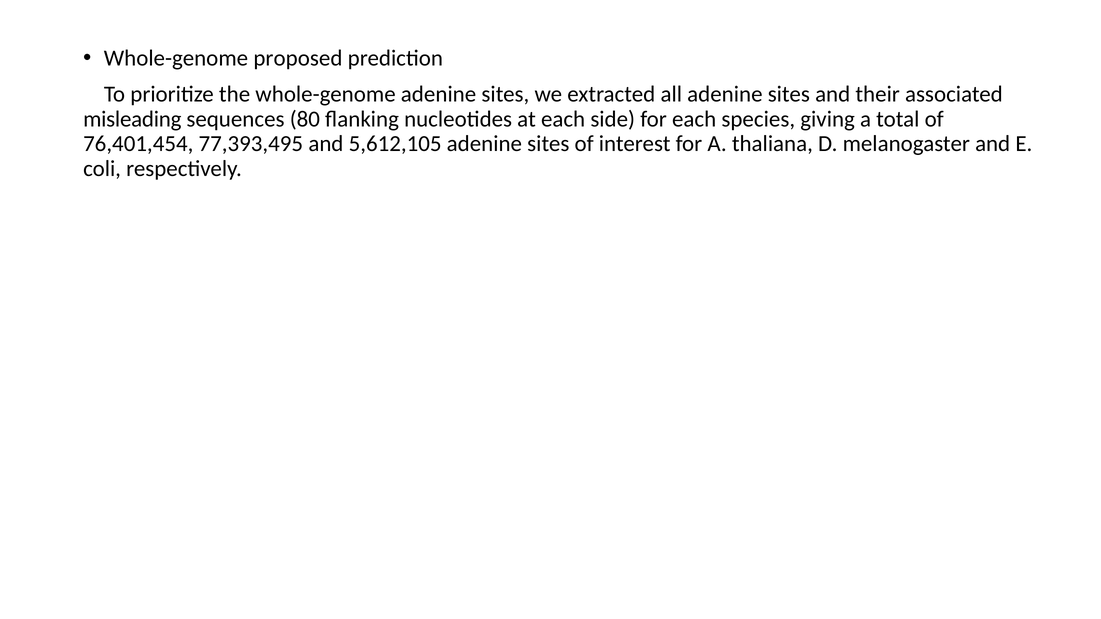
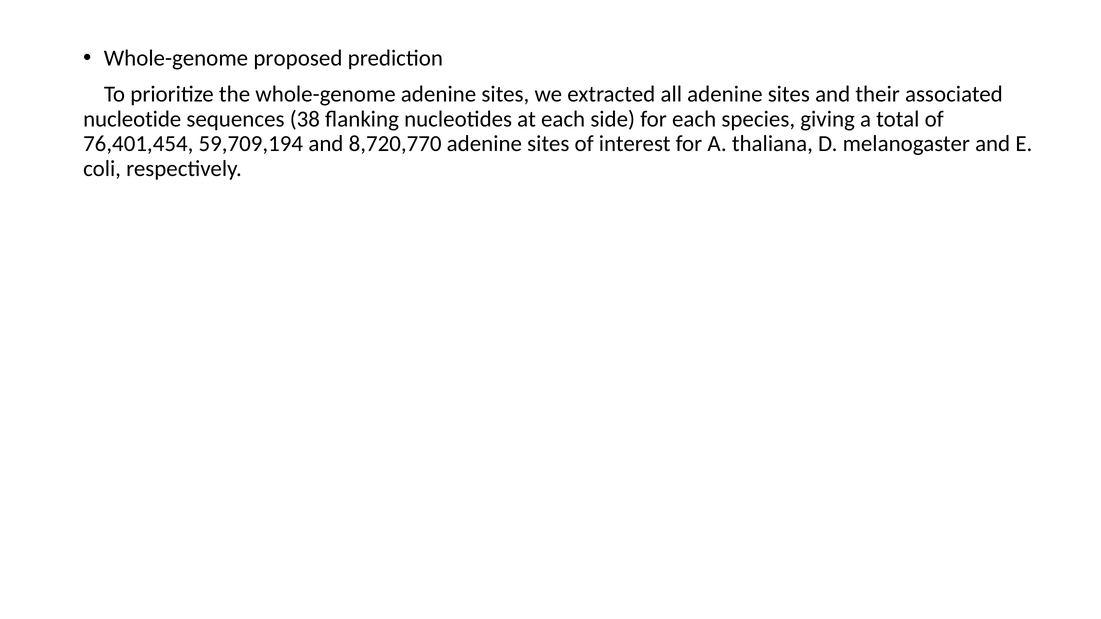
misleading: misleading -> nucleotide
80: 80 -> 38
77,393,495: 77,393,495 -> 59,709,194
5,612,105: 5,612,105 -> 8,720,770
